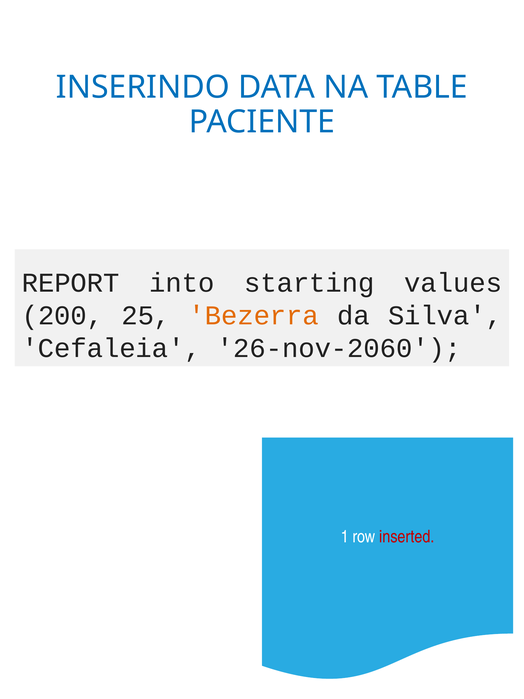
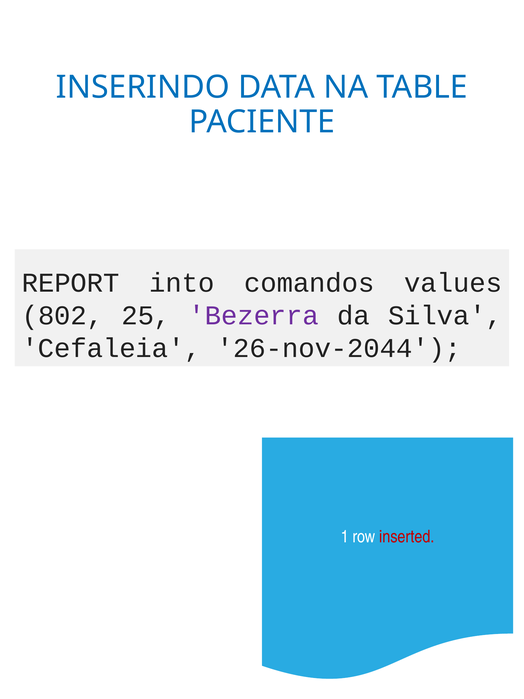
starting: starting -> comandos
200: 200 -> 802
Bezerra colour: orange -> purple
26-nov-2060: 26-nov-2060 -> 26-nov-2044
